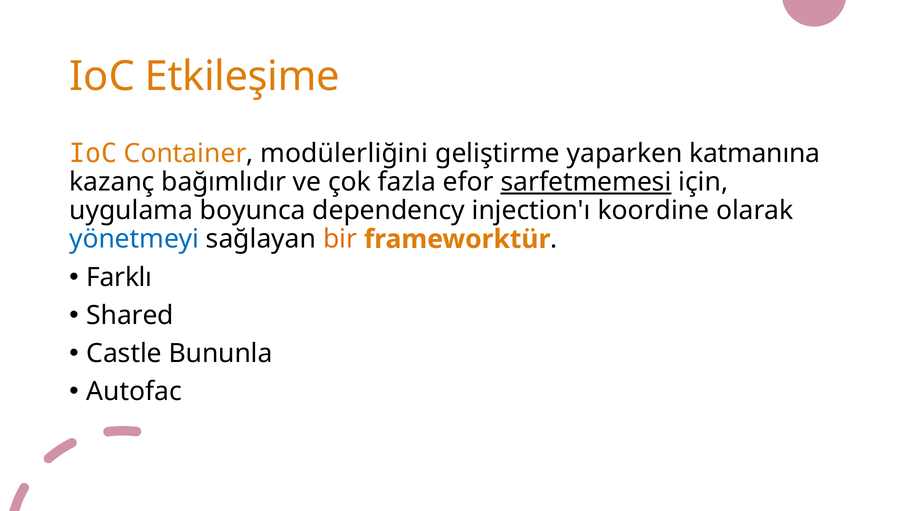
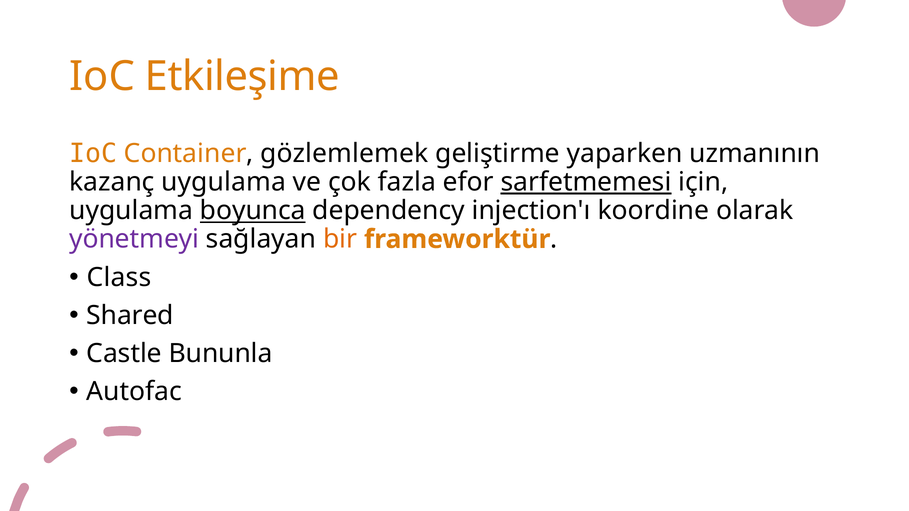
modülerliğini: modülerliğini -> gözlemlemek
katmanına: katmanına -> uzmanının
kazanç bağımlıdır: bağımlıdır -> uygulama
boyunca underline: none -> present
yönetmeyi colour: blue -> purple
Farklı: Farklı -> Class
